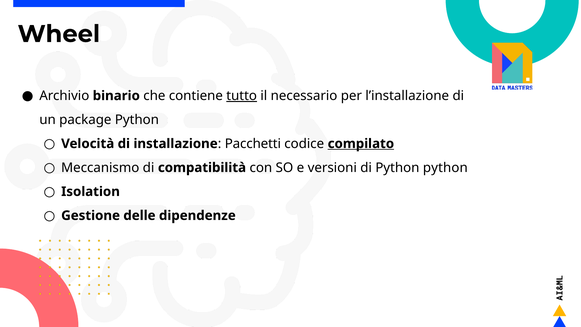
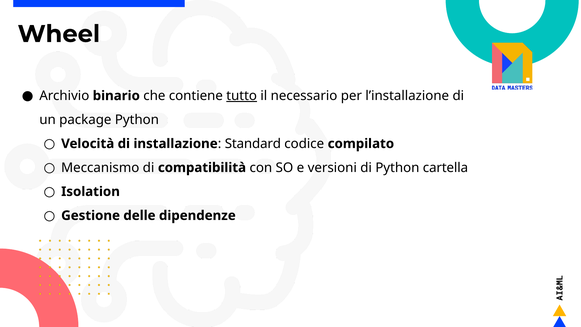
Pacchetti: Pacchetti -> Standard
compilato underline: present -> none
Python python: python -> cartella
